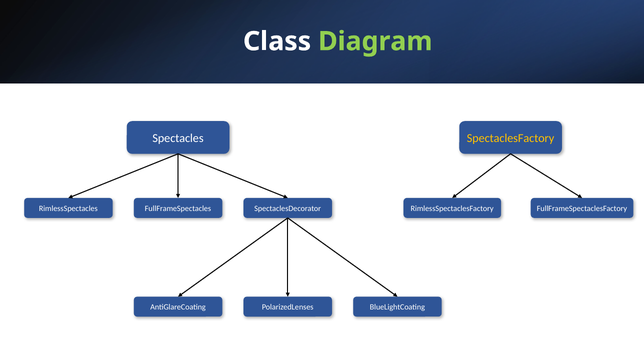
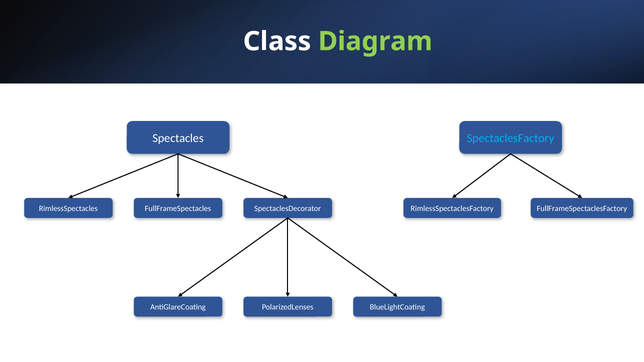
SpectaclesFactory colour: yellow -> light blue
